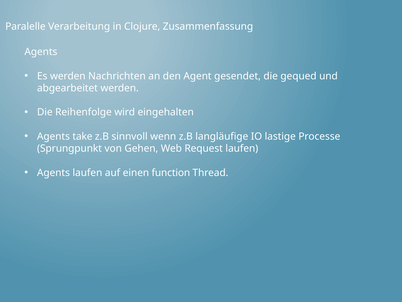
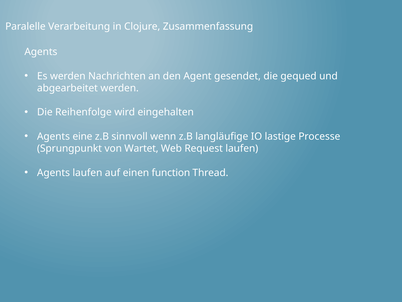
take: take -> eine
Gehen: Gehen -> Wartet
